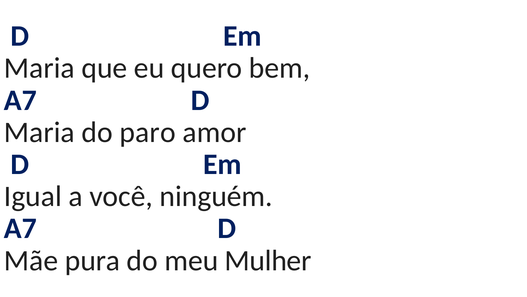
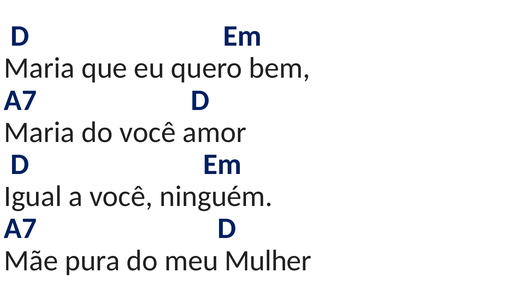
do paro: paro -> você
